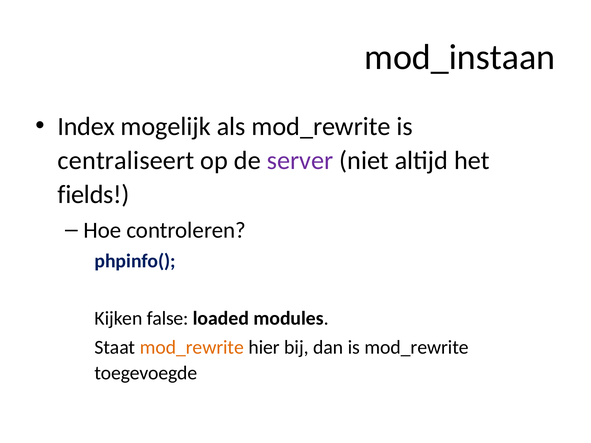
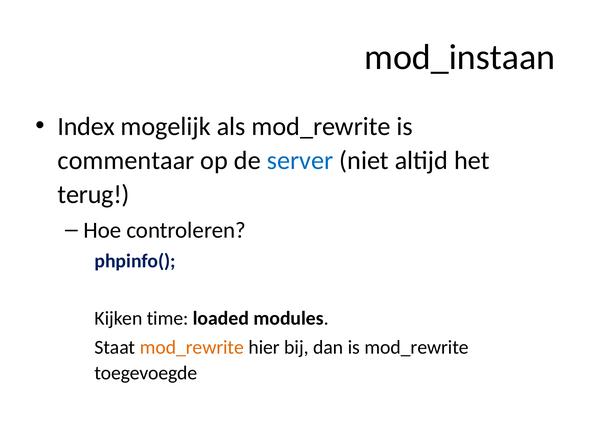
centraliseert: centraliseert -> commentaar
server colour: purple -> blue
fields: fields -> terug
false: false -> time
